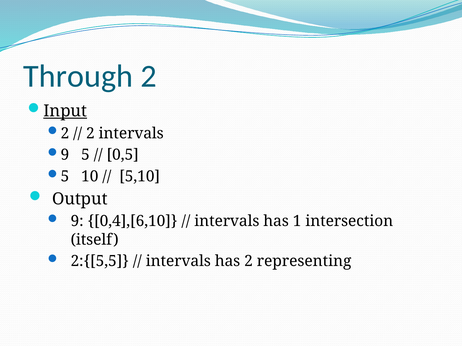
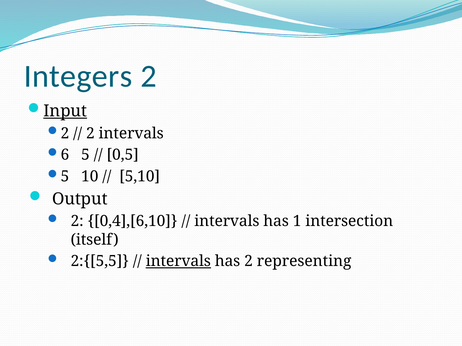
Through: Through -> Integers
9 at (65, 155): 9 -> 6
9 at (77, 221): 9 -> 2
intervals at (178, 261) underline: none -> present
